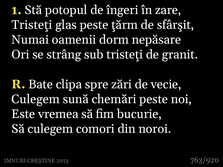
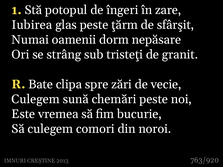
Tristeţi at (32, 25): Tristeţi -> Iubirea
